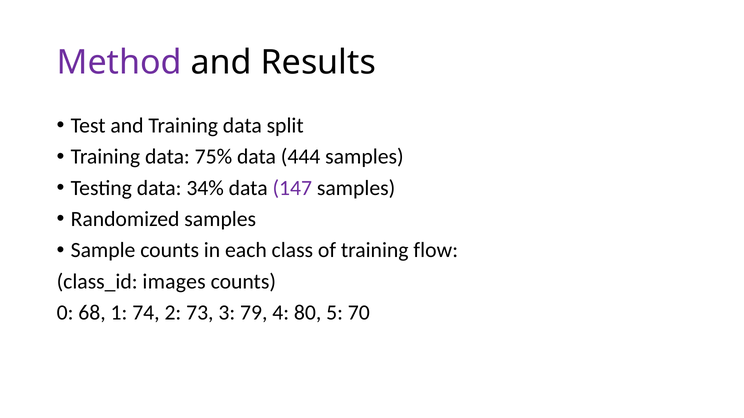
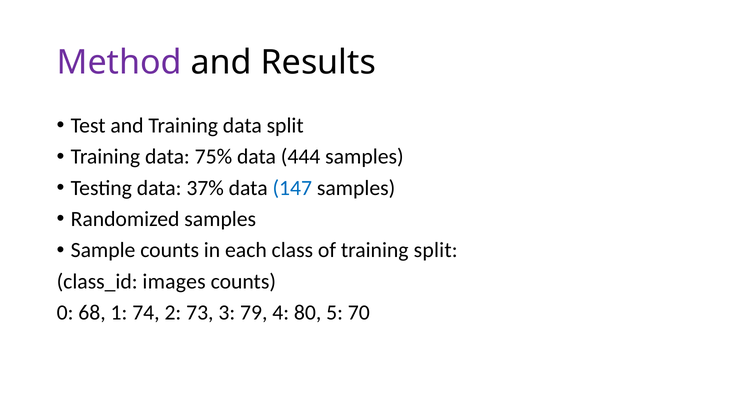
34%: 34% -> 37%
147 colour: purple -> blue
training flow: flow -> split
